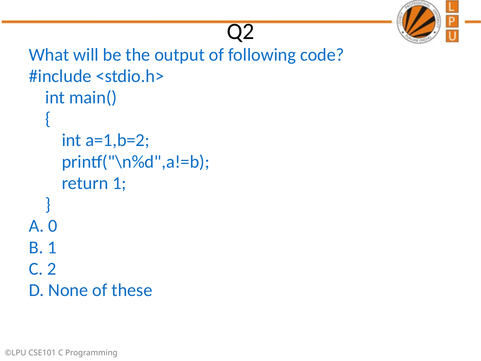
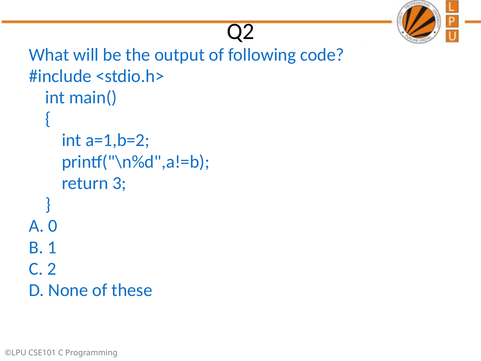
return 1: 1 -> 3
